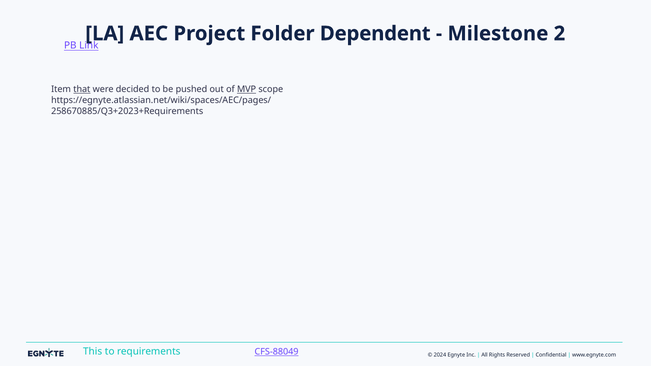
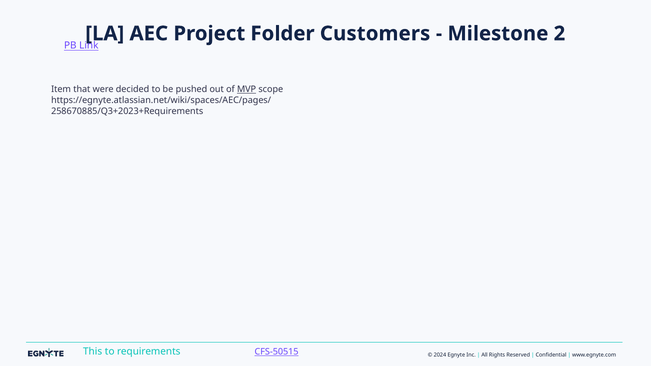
Dependent: Dependent -> Customers
that underline: present -> none
CFS-88049: CFS-88049 -> CFS-50515
